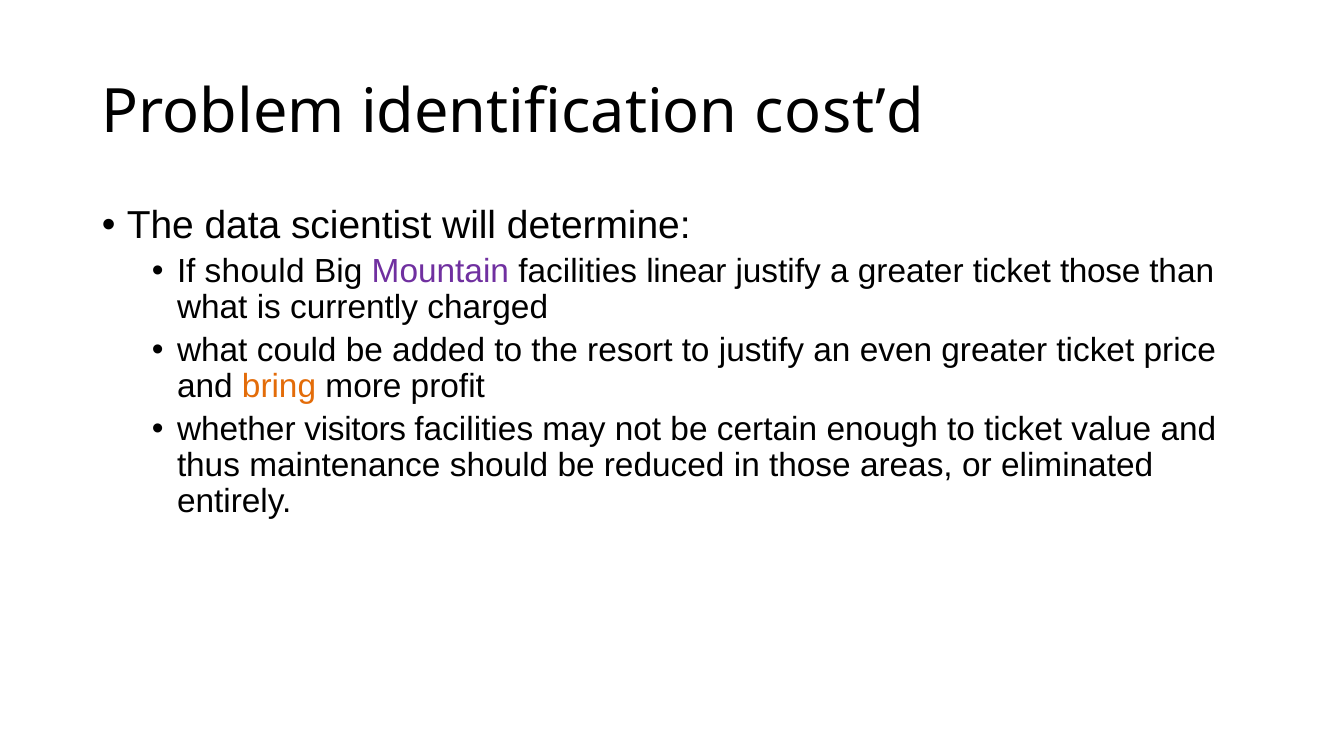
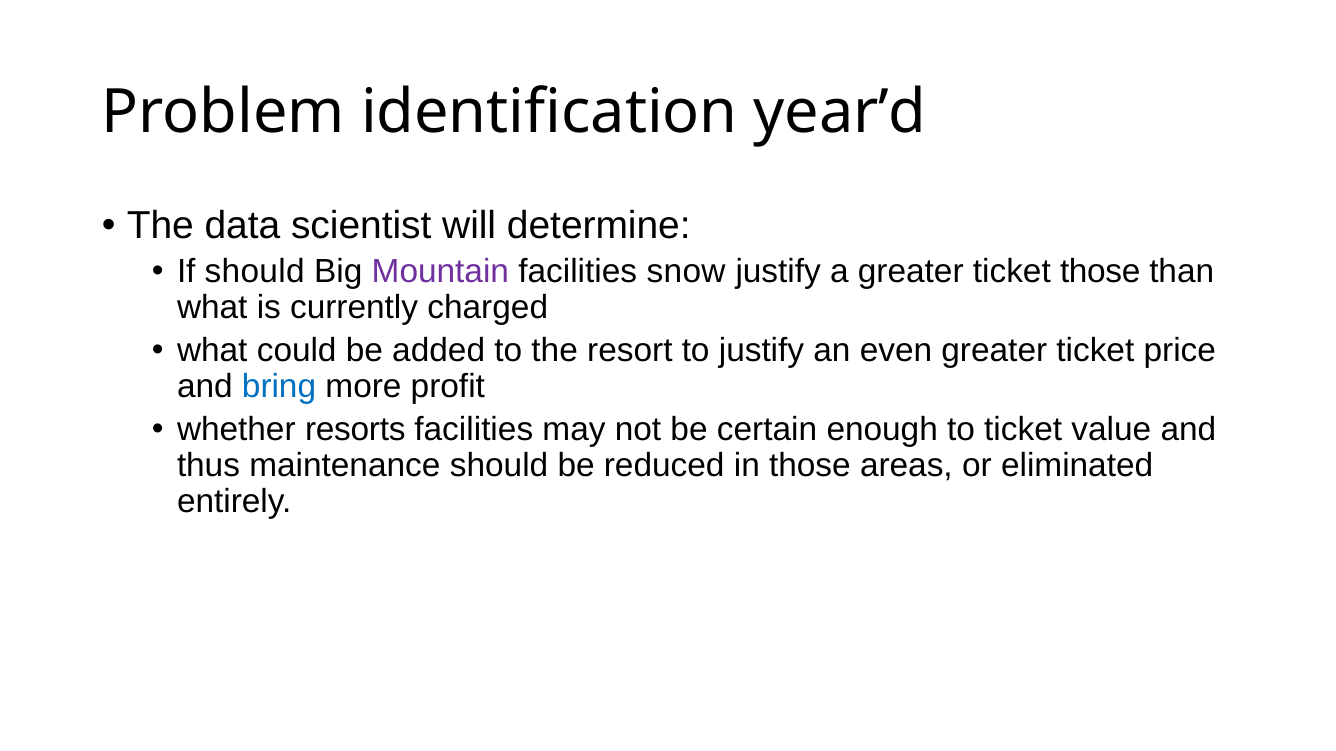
cost’d: cost’d -> year’d
linear: linear -> snow
bring colour: orange -> blue
visitors: visitors -> resorts
